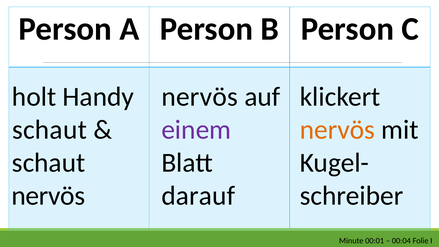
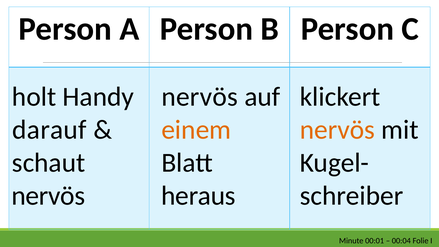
schaut at (49, 130): schaut -> darauf
einem colour: purple -> orange
darauf: darauf -> heraus
